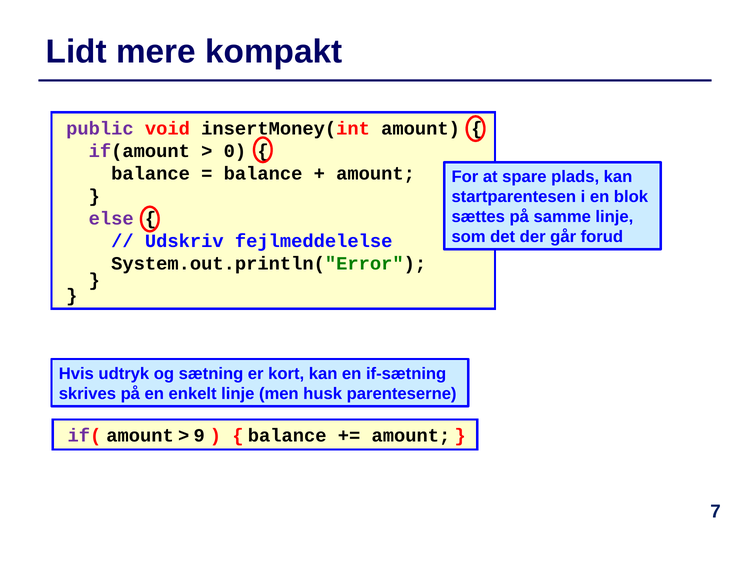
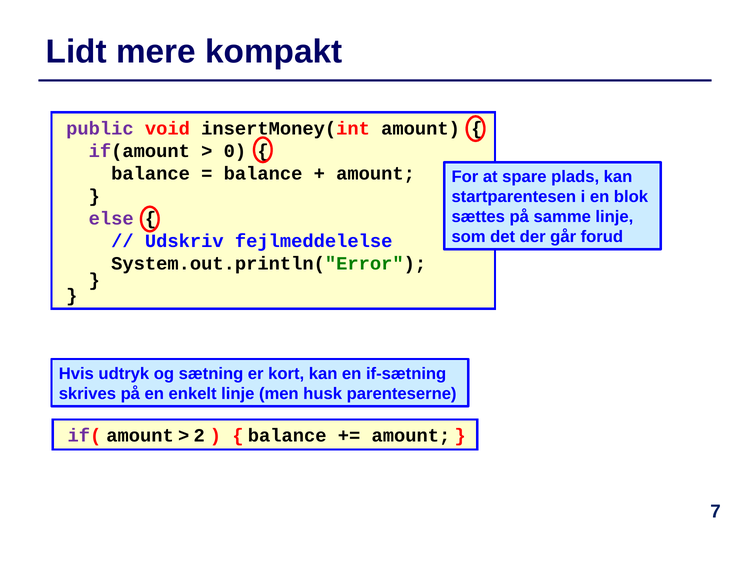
9: 9 -> 2
